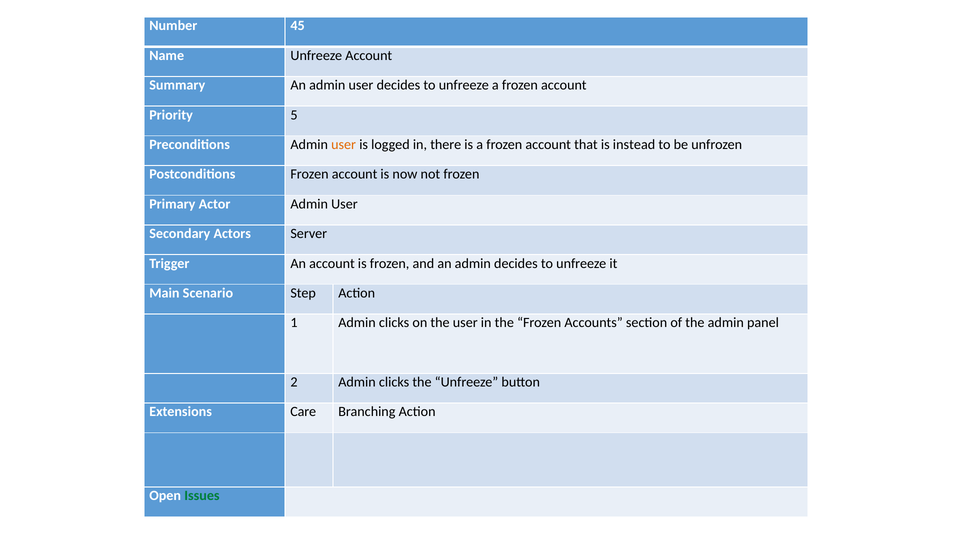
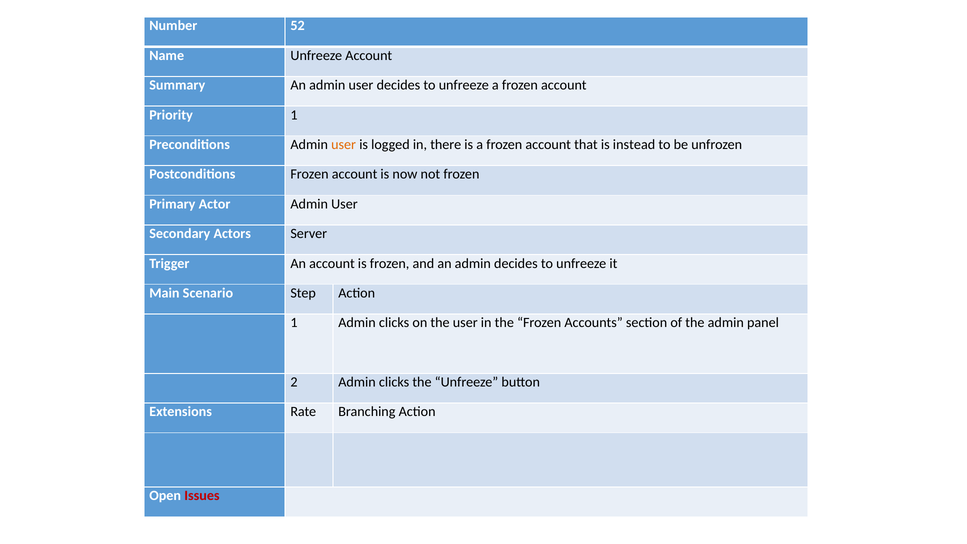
45: 45 -> 52
Priority 5: 5 -> 1
Care: Care -> Rate
Issues colour: green -> red
